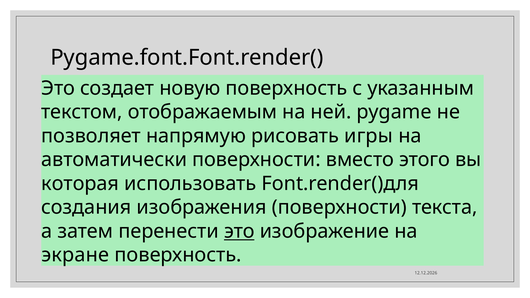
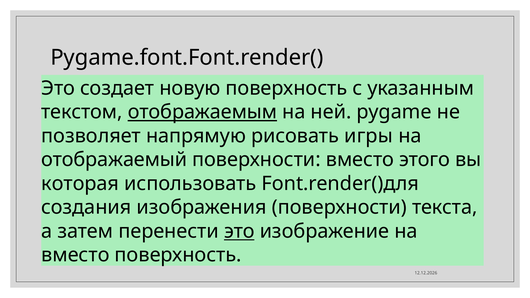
отображаемым underline: none -> present
автоматически: автоматически -> отображаемый
экране at (75, 255): экране -> вместо
